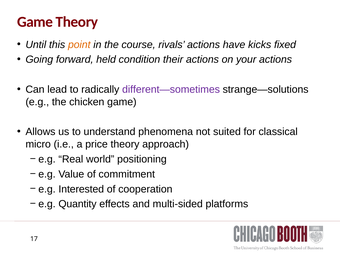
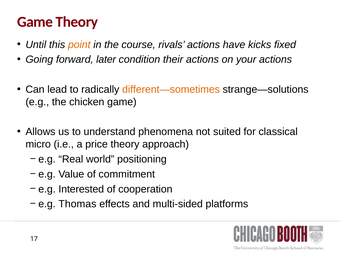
held: held -> later
different—sometimes colour: purple -> orange
Quantity: Quantity -> Thomas
